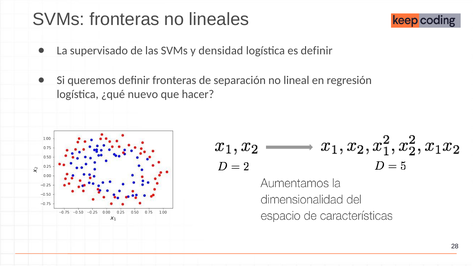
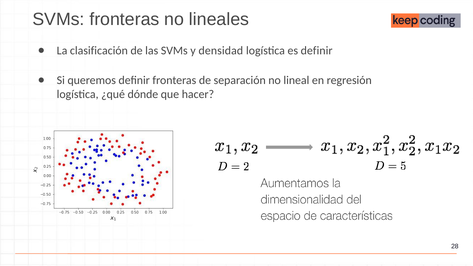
supervisado: supervisado -> clasificación
nuevo: nuevo -> dónde
